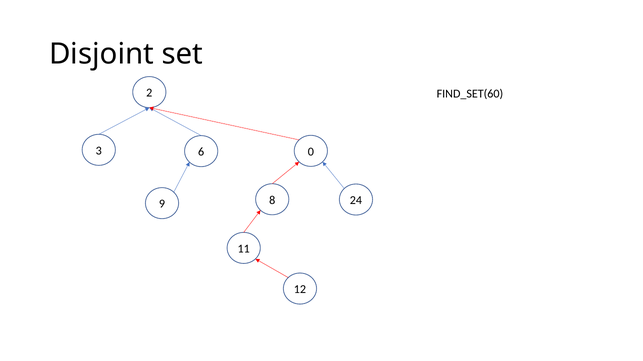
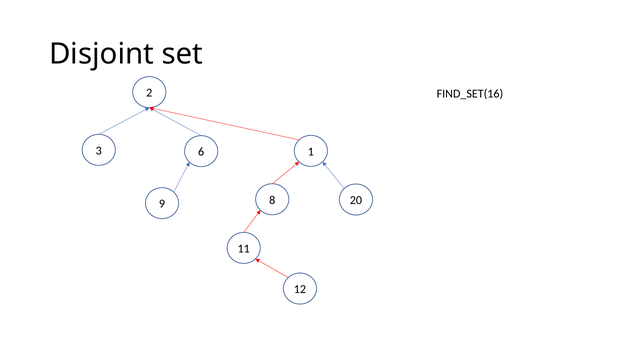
FIND_SET(60: FIND_SET(60 -> FIND_SET(16
0: 0 -> 1
24: 24 -> 20
